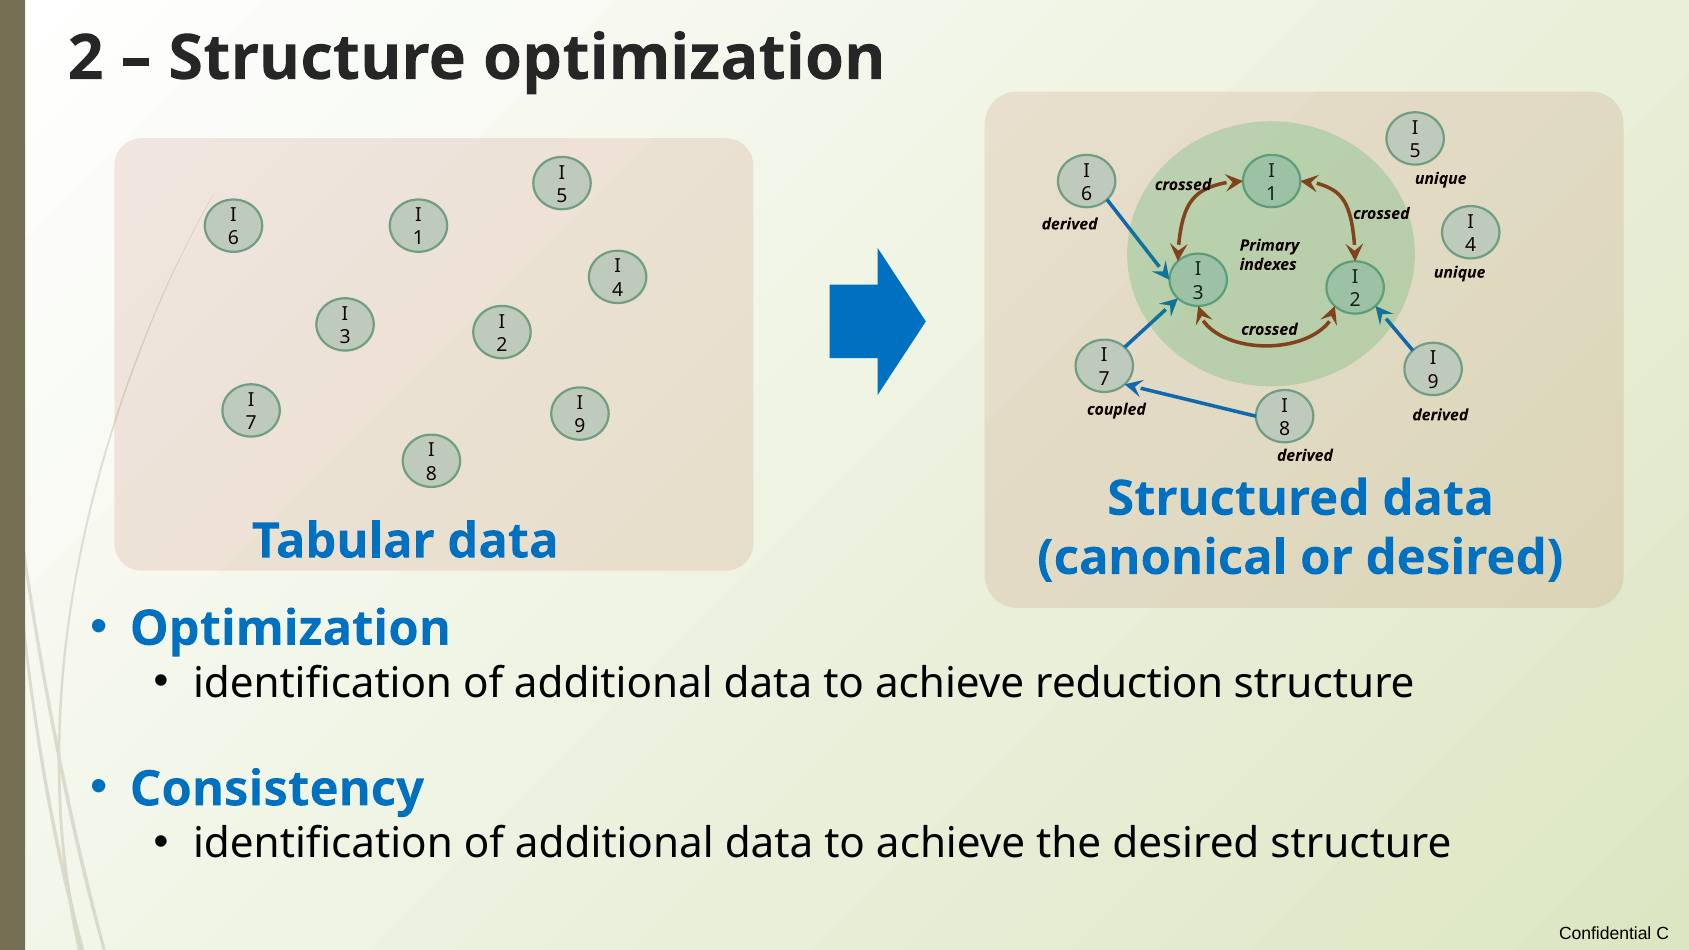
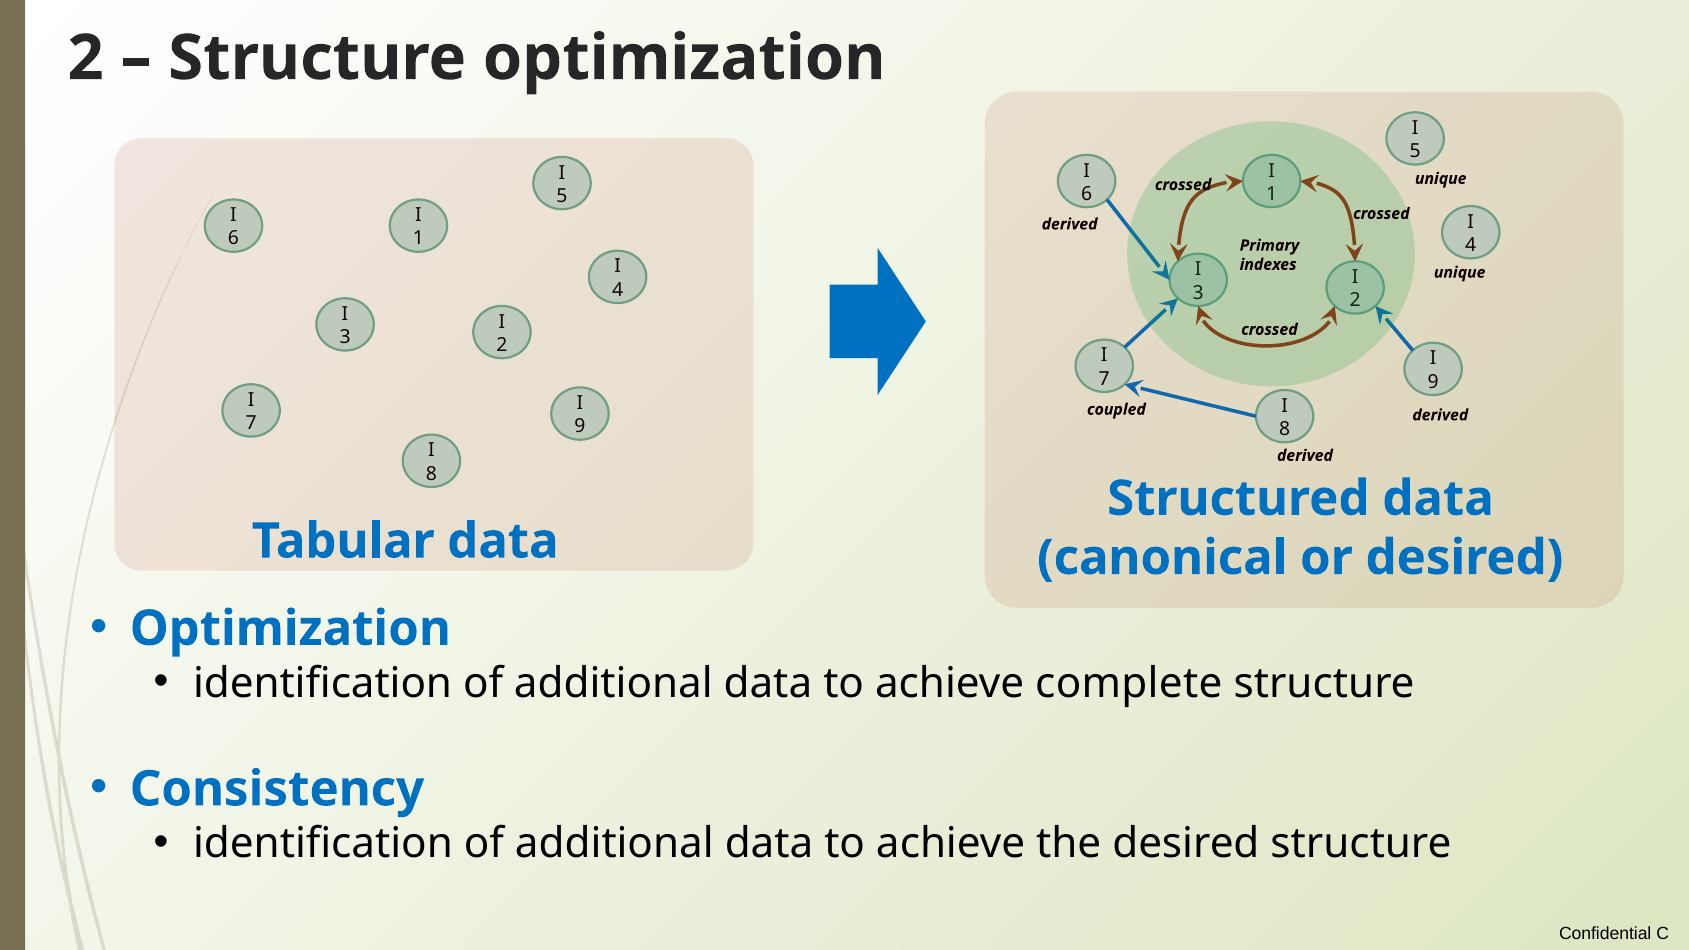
reduction: reduction -> complete
